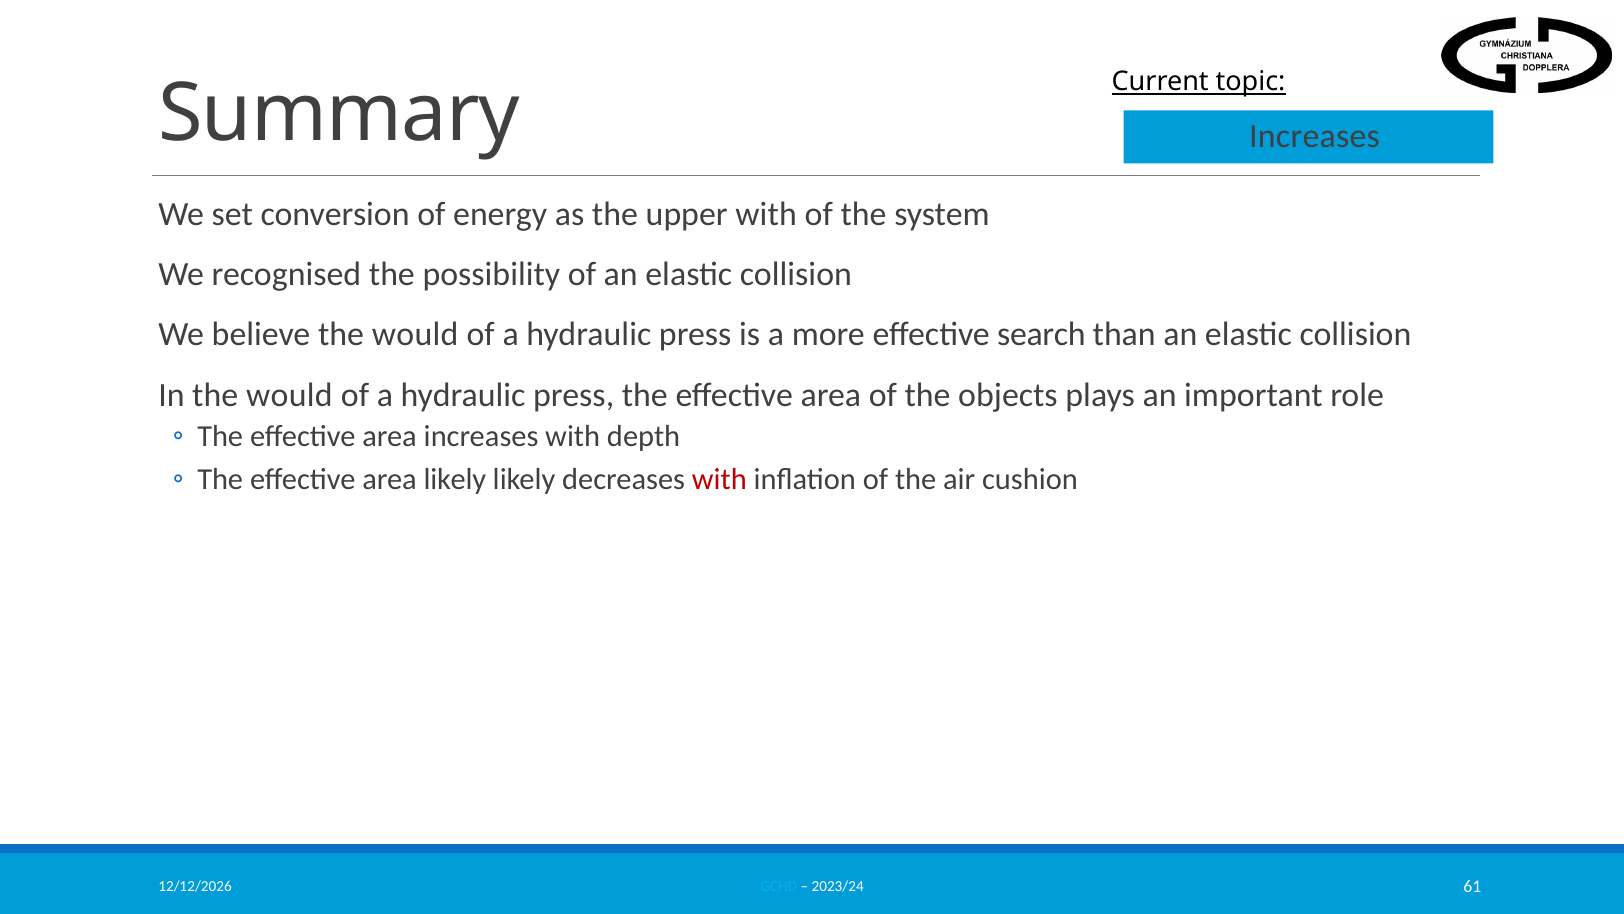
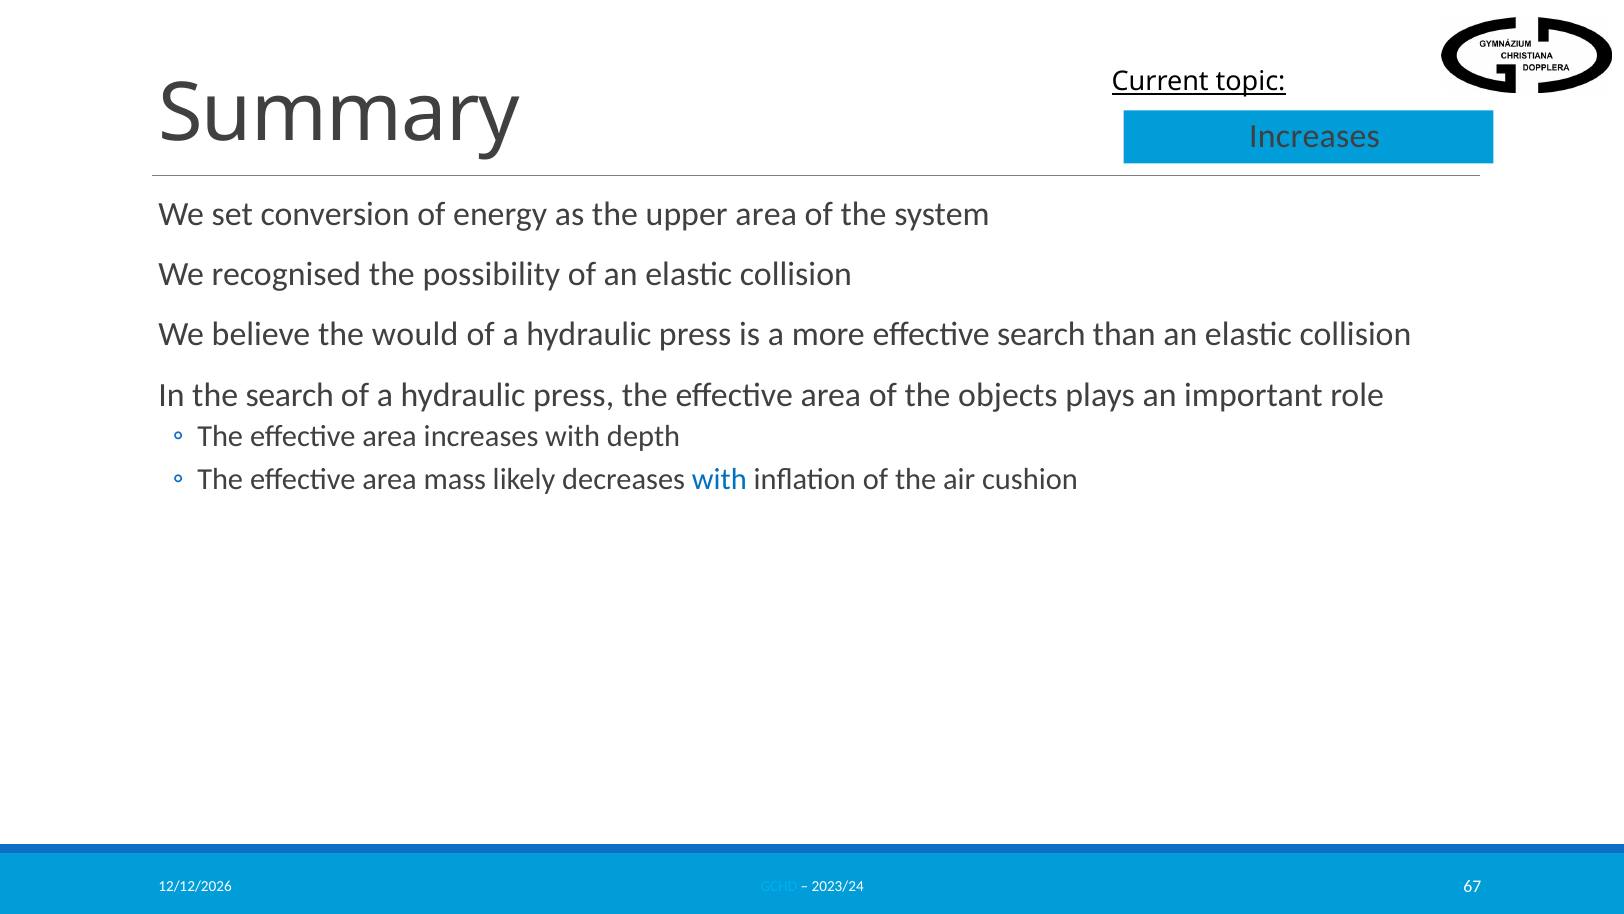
upper with: with -> area
In the would: would -> search
area likely: likely -> mass
with at (719, 479) colour: red -> blue
61: 61 -> 67
